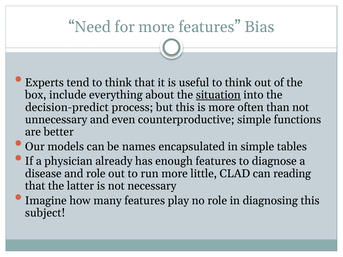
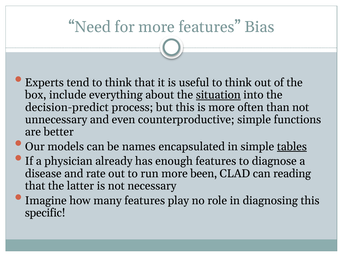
tables underline: none -> present
and role: role -> rate
little: little -> been
subject: subject -> specific
